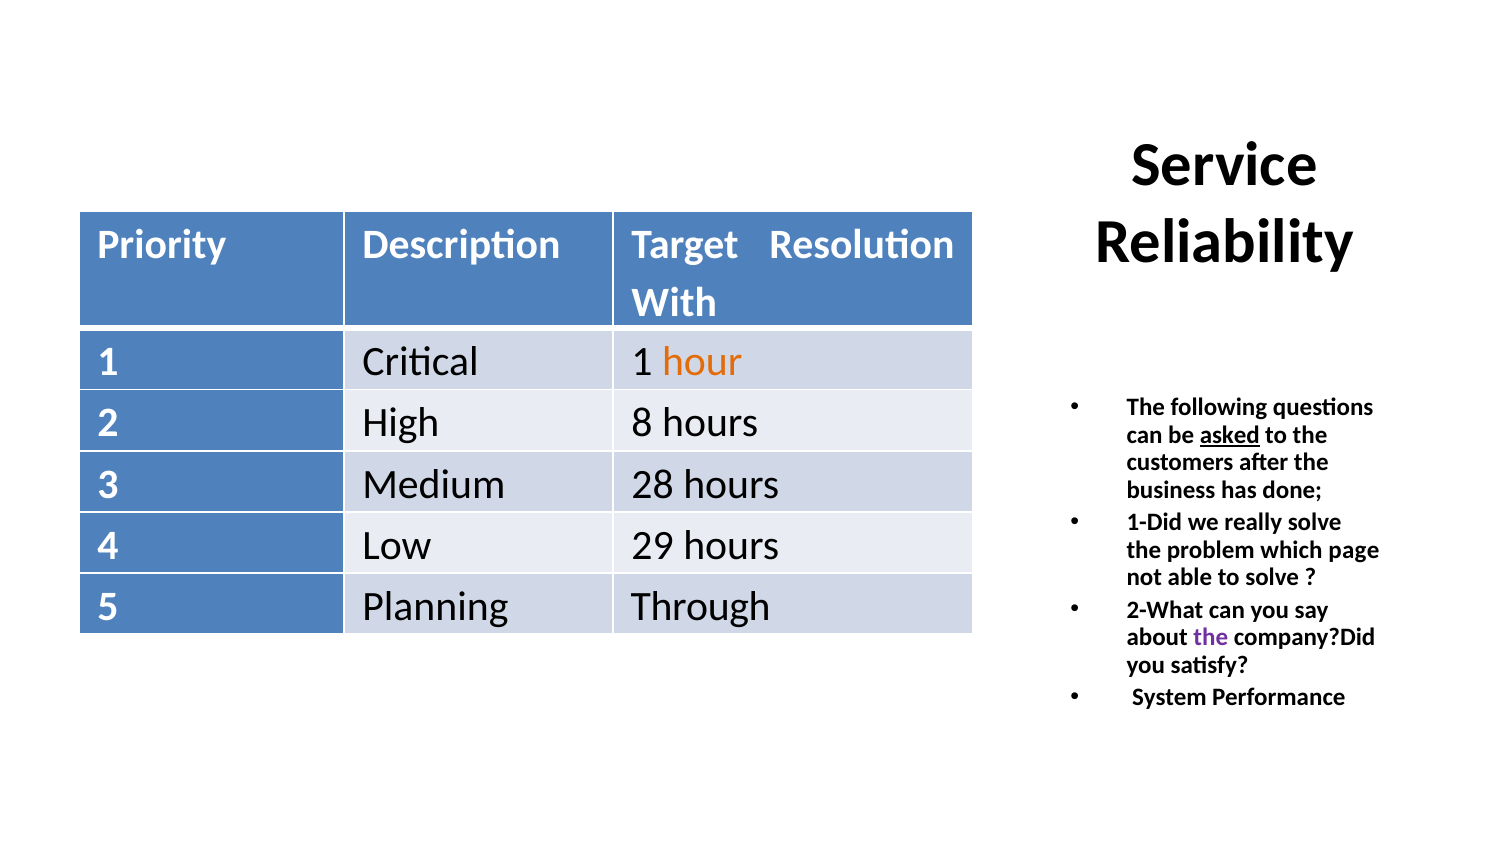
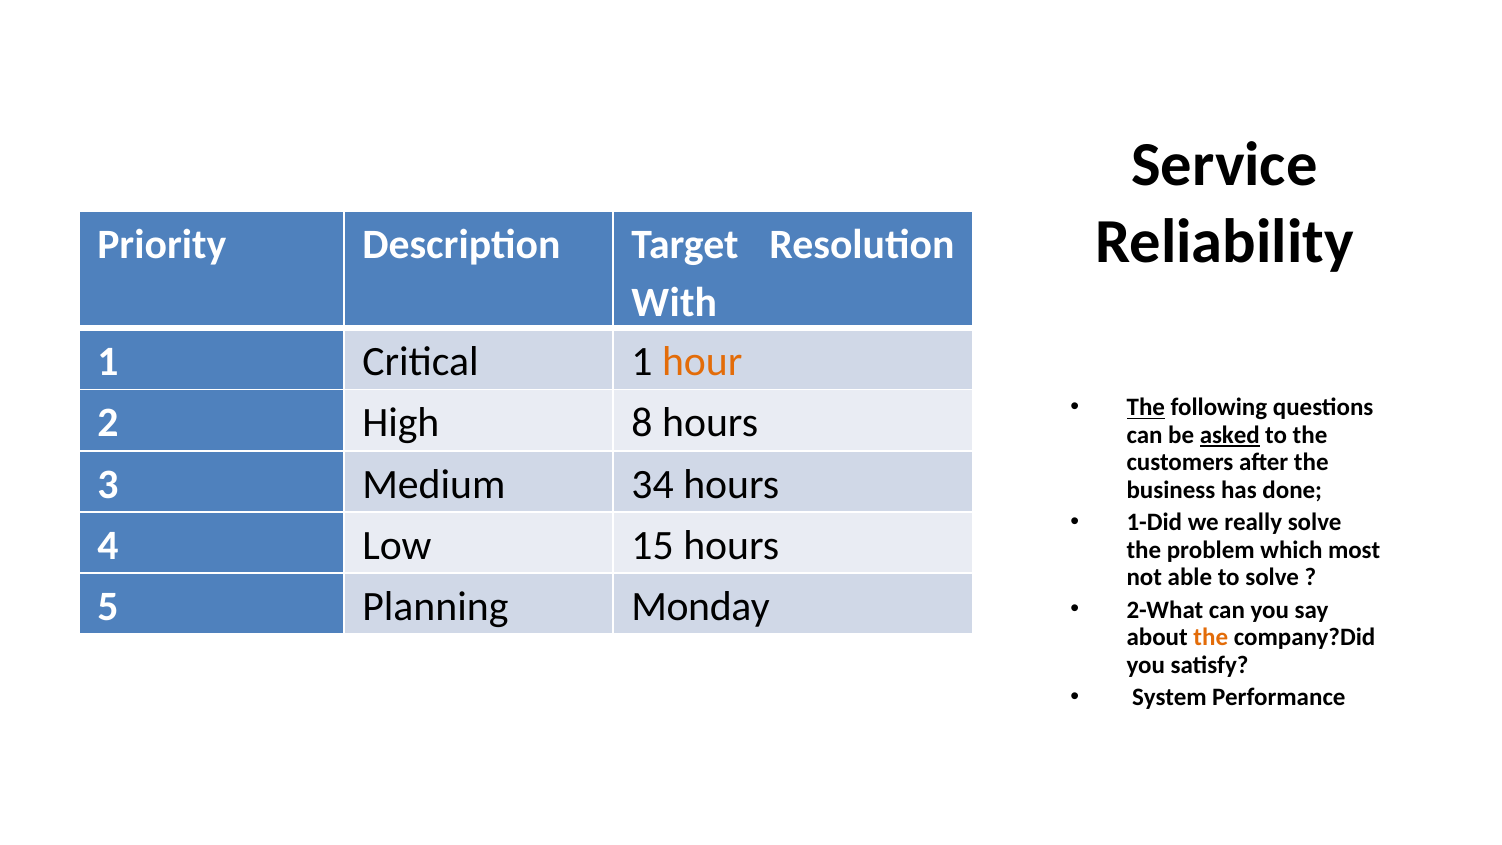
The at (1146, 408) underline: none -> present
28: 28 -> 34
29: 29 -> 15
page: page -> most
Through: Through -> Monday
the at (1211, 637) colour: purple -> orange
